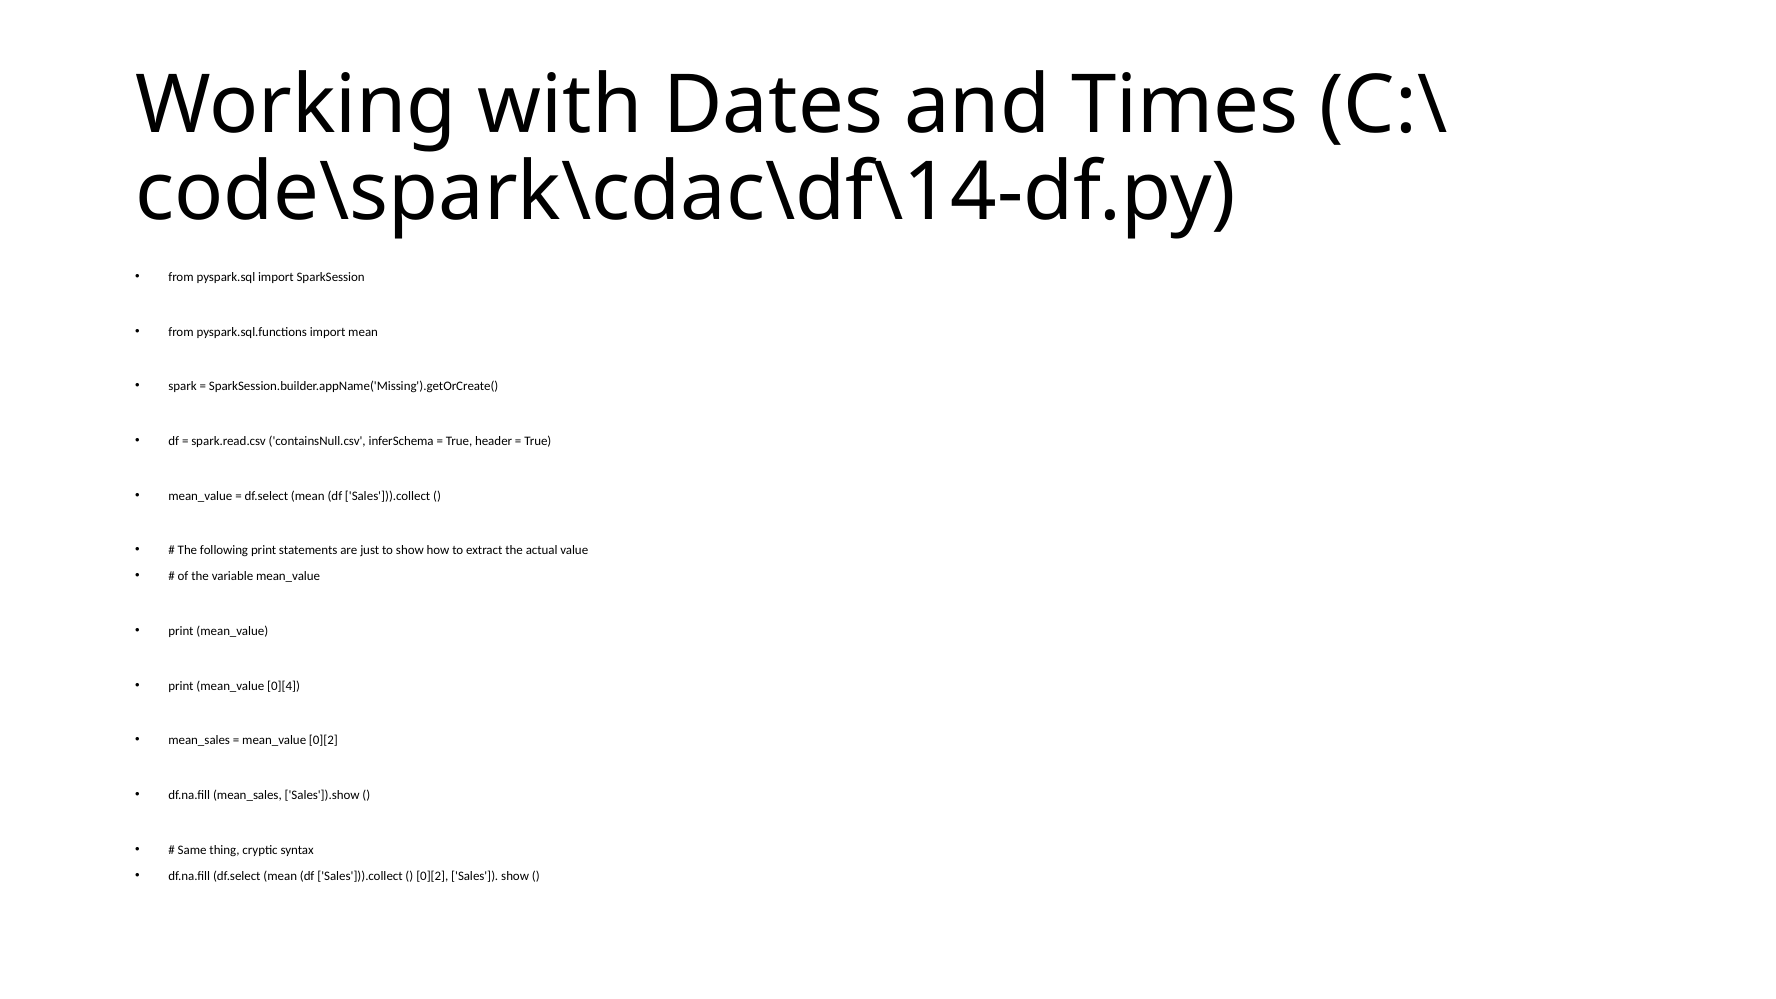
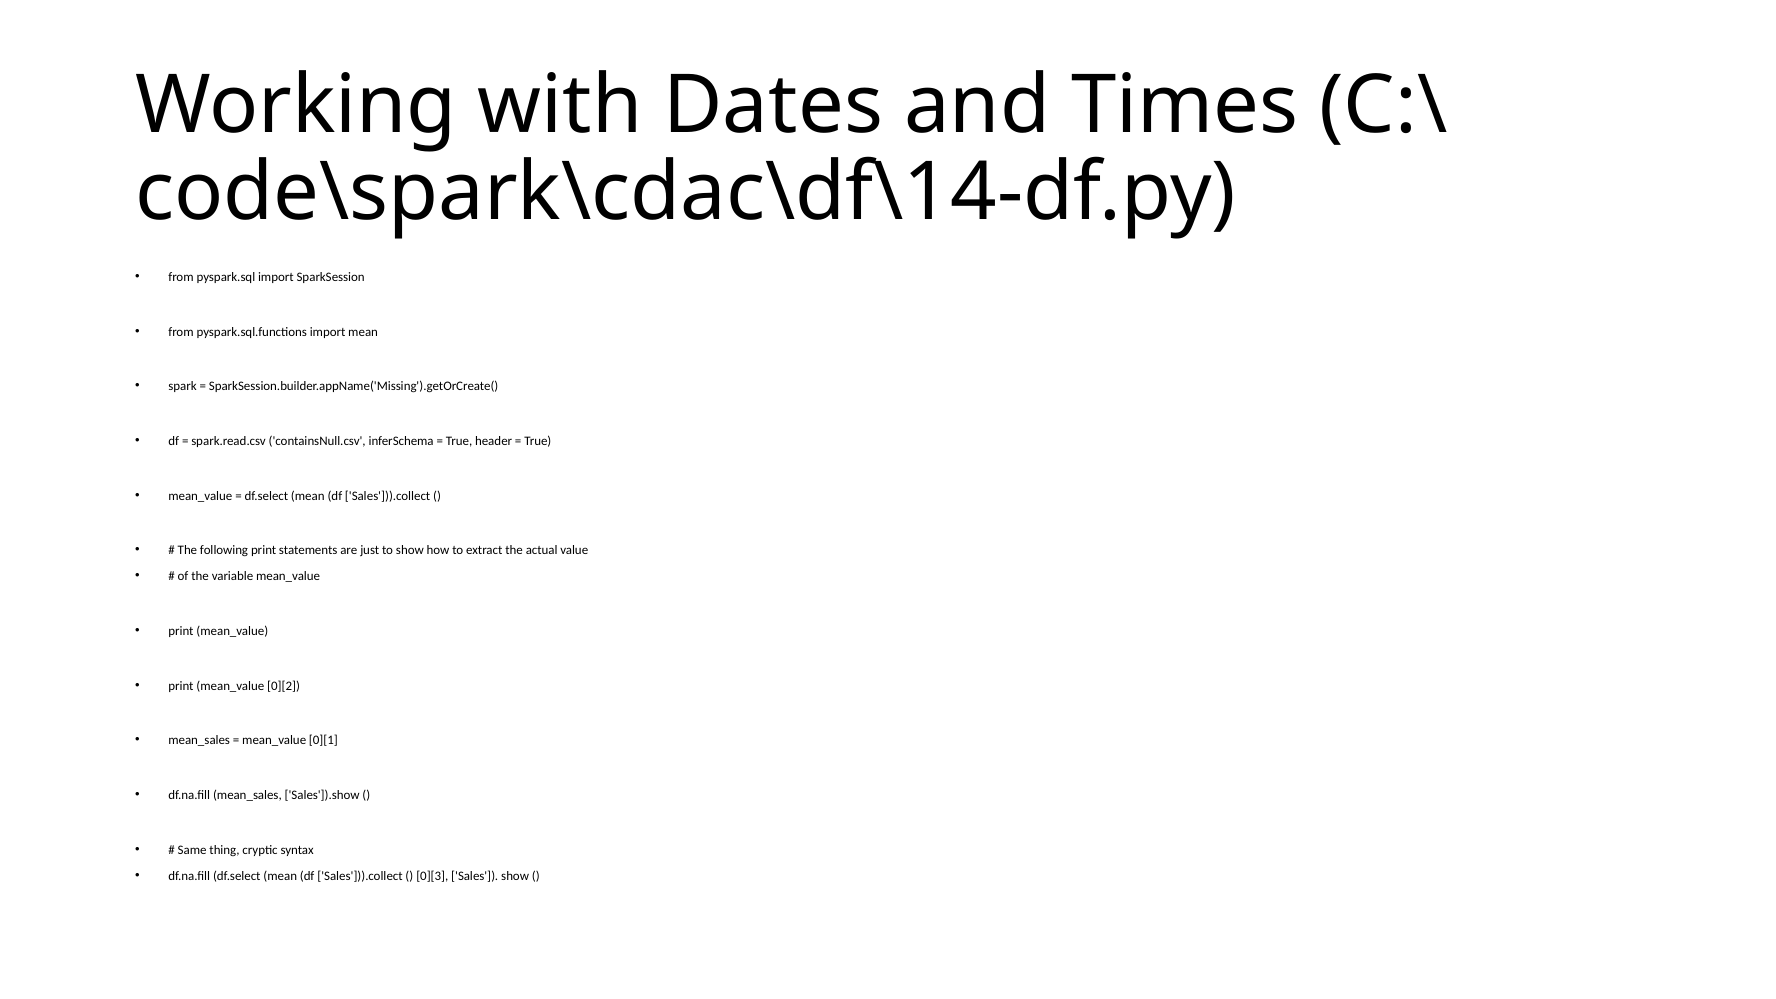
0][4: 0][4 -> 0][2
mean_value 0][2: 0][2 -> 0][1
0][2 at (432, 876): 0][2 -> 0][3
